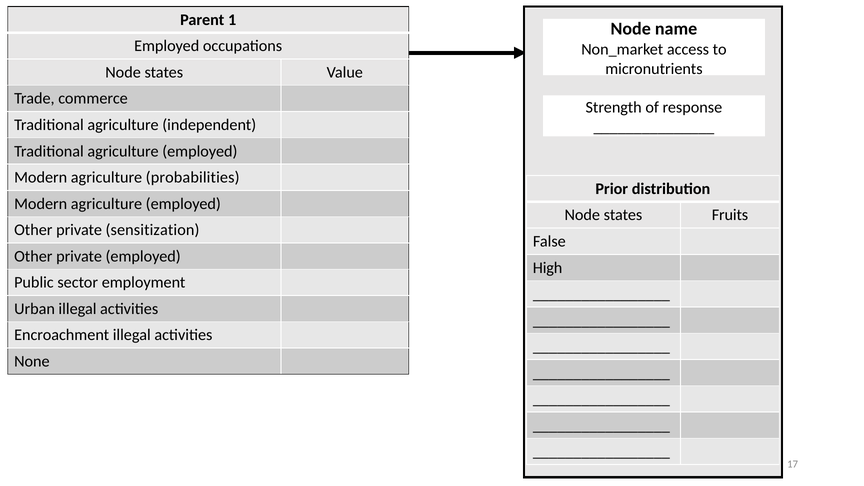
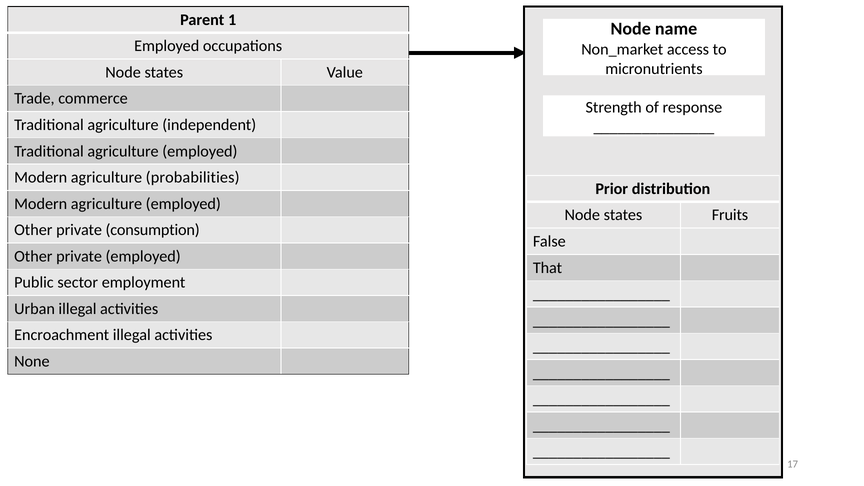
sensitization: sensitization -> consumption
High: High -> That
